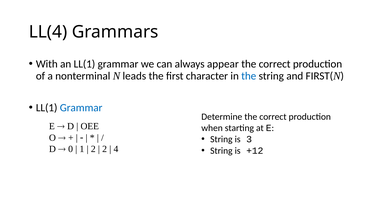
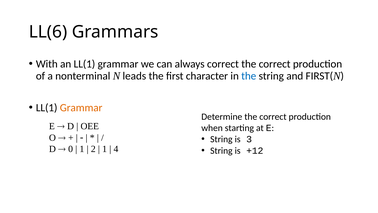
LL(4: LL(4 -> LL(6
always appear: appear -> correct
Grammar at (81, 108) colour: blue -> orange
2 at (105, 149): 2 -> 1
